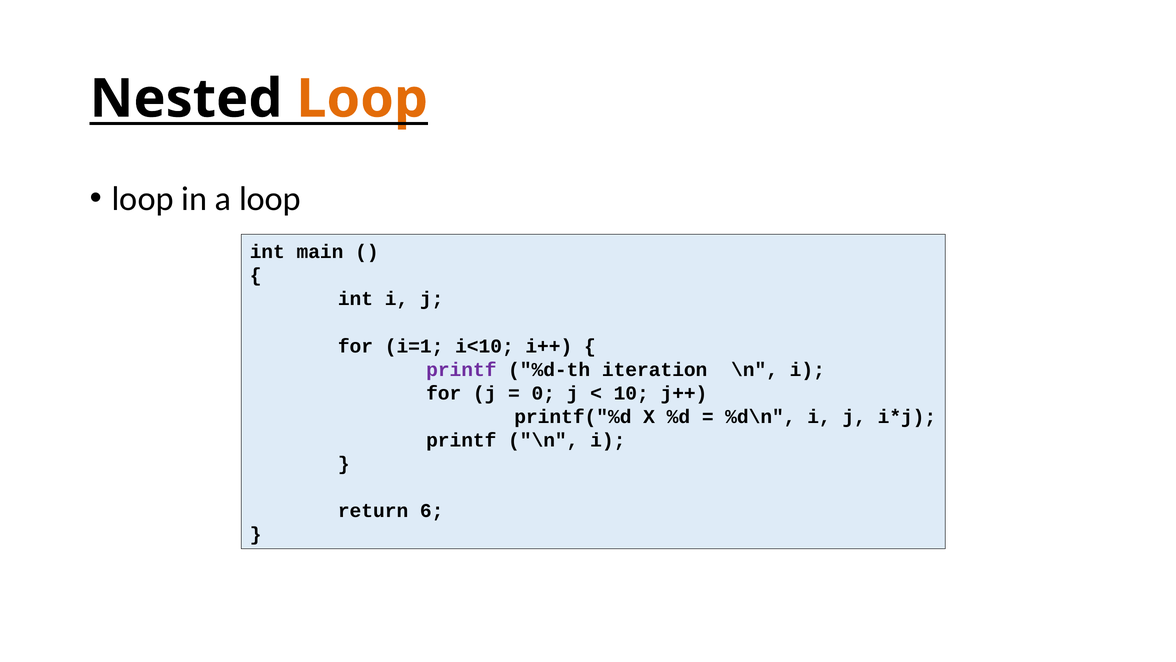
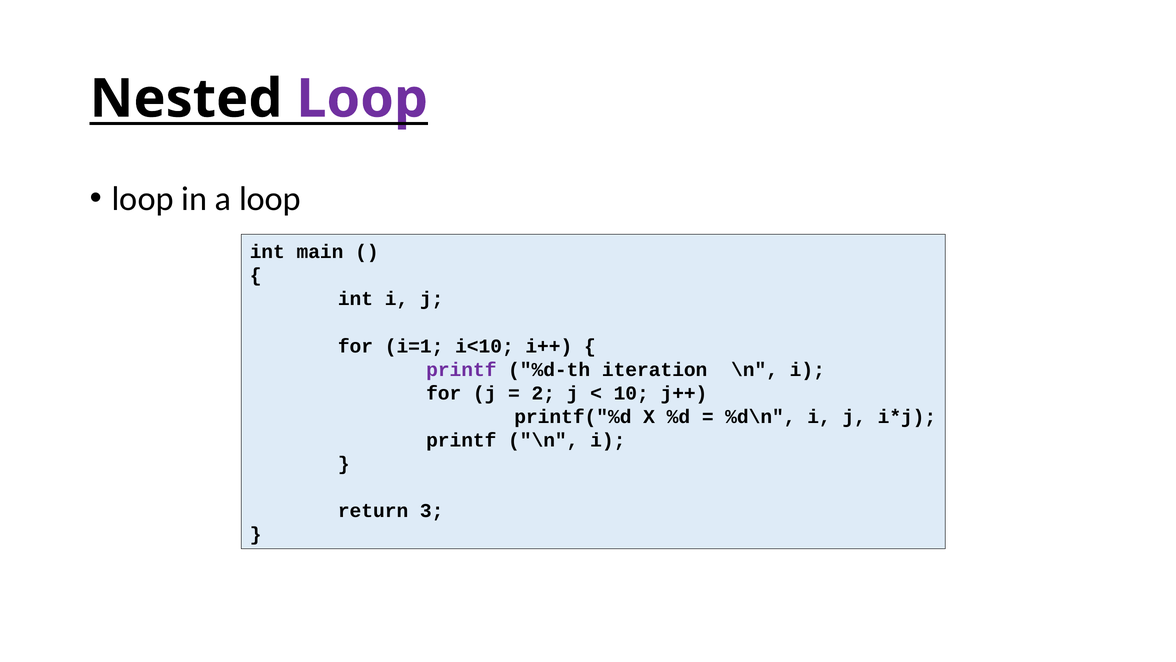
Loop at (362, 99) colour: orange -> purple
0: 0 -> 2
6: 6 -> 3
